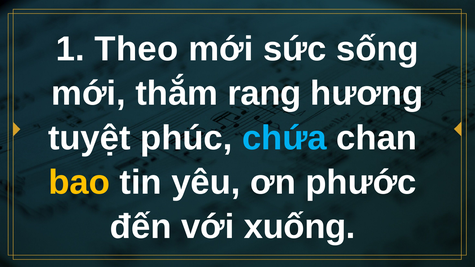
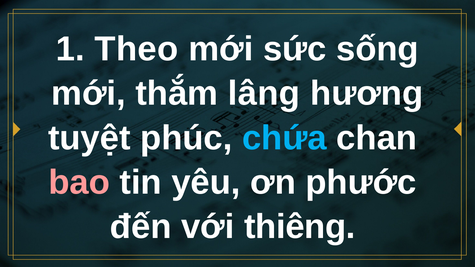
rang: rang -> lâng
bao colour: yellow -> pink
xuống: xuống -> thiêng
